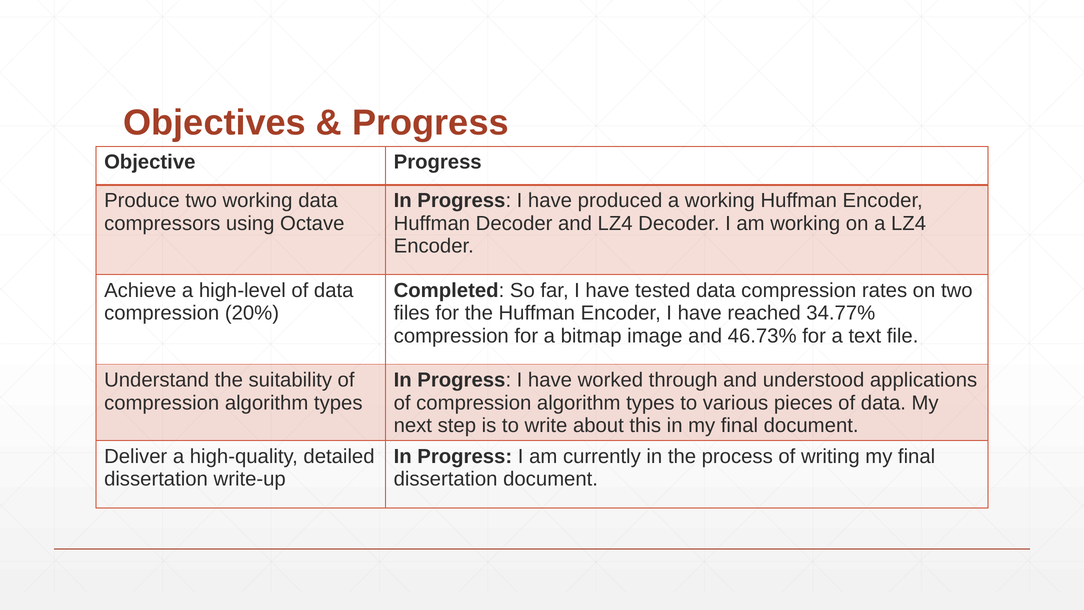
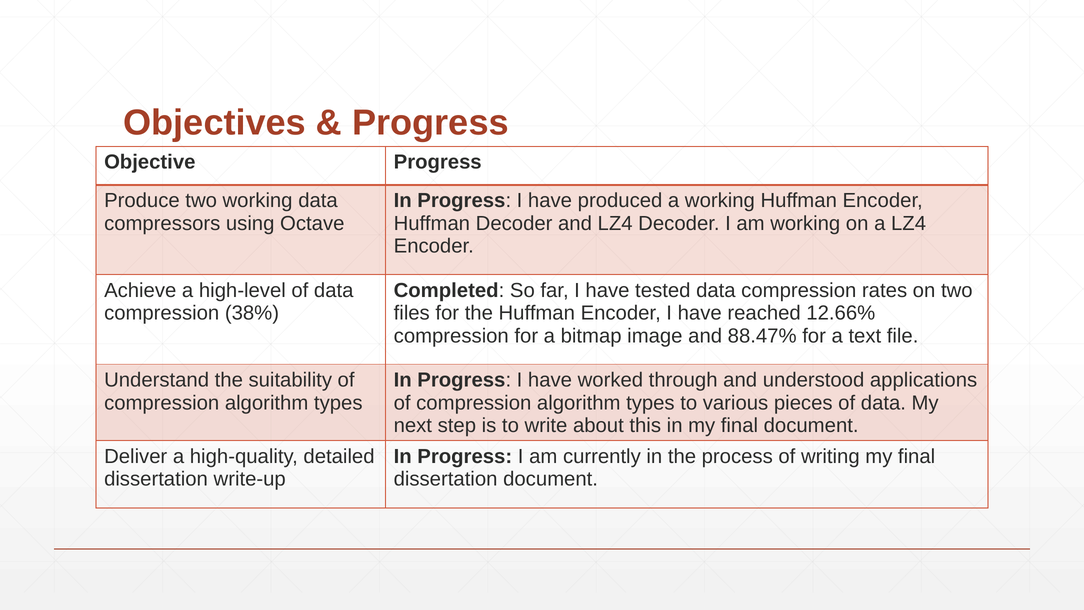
20%: 20% -> 38%
34.77%: 34.77% -> 12.66%
46.73%: 46.73% -> 88.47%
